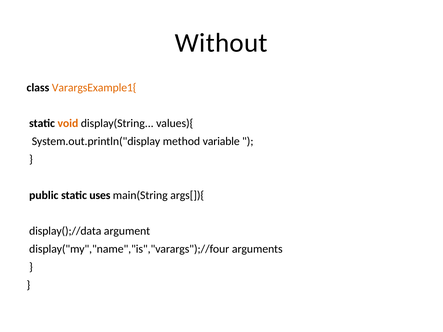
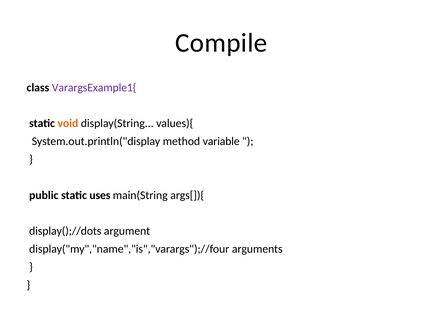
Without: Without -> Compile
VarargsExample1{ colour: orange -> purple
display();//data: display();//data -> display();//dots
